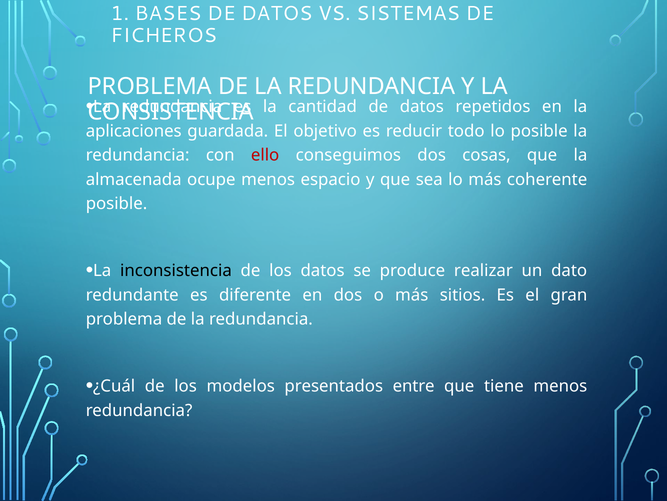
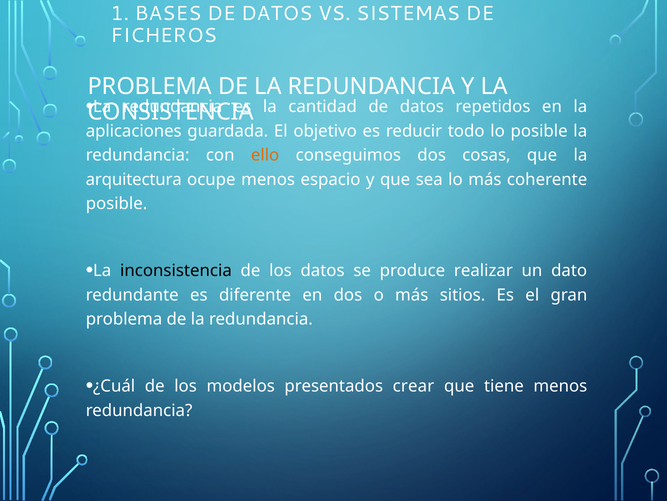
ello colour: red -> orange
almacenada: almacenada -> arquitectura
entre: entre -> crear
